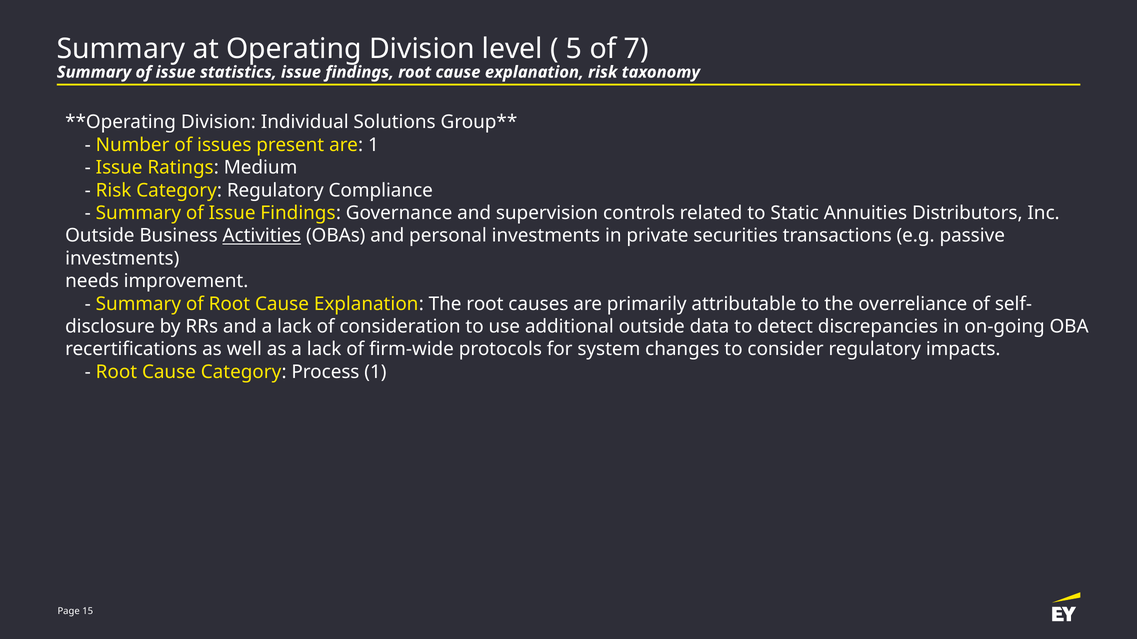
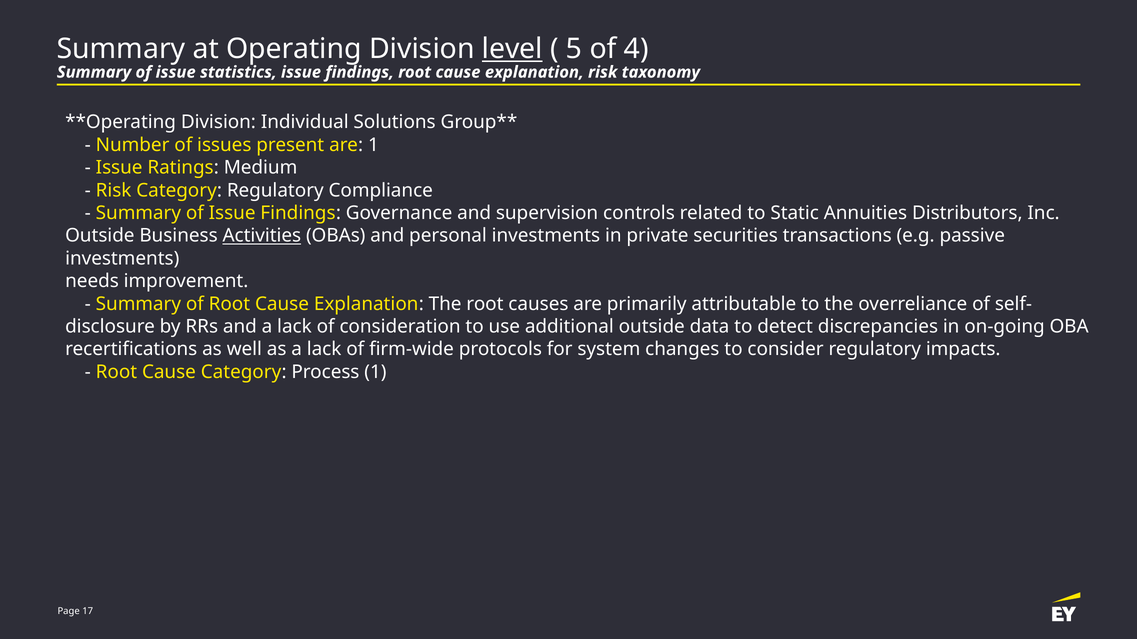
level underline: none -> present
7: 7 -> 4
15: 15 -> 17
